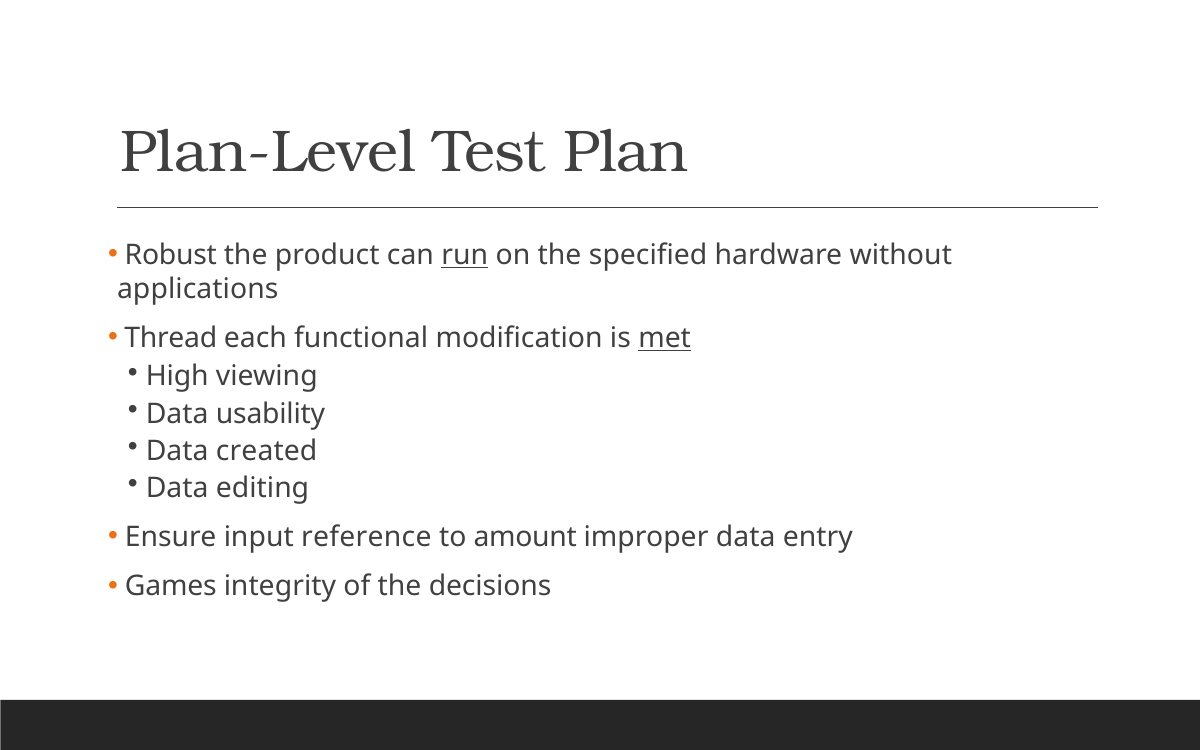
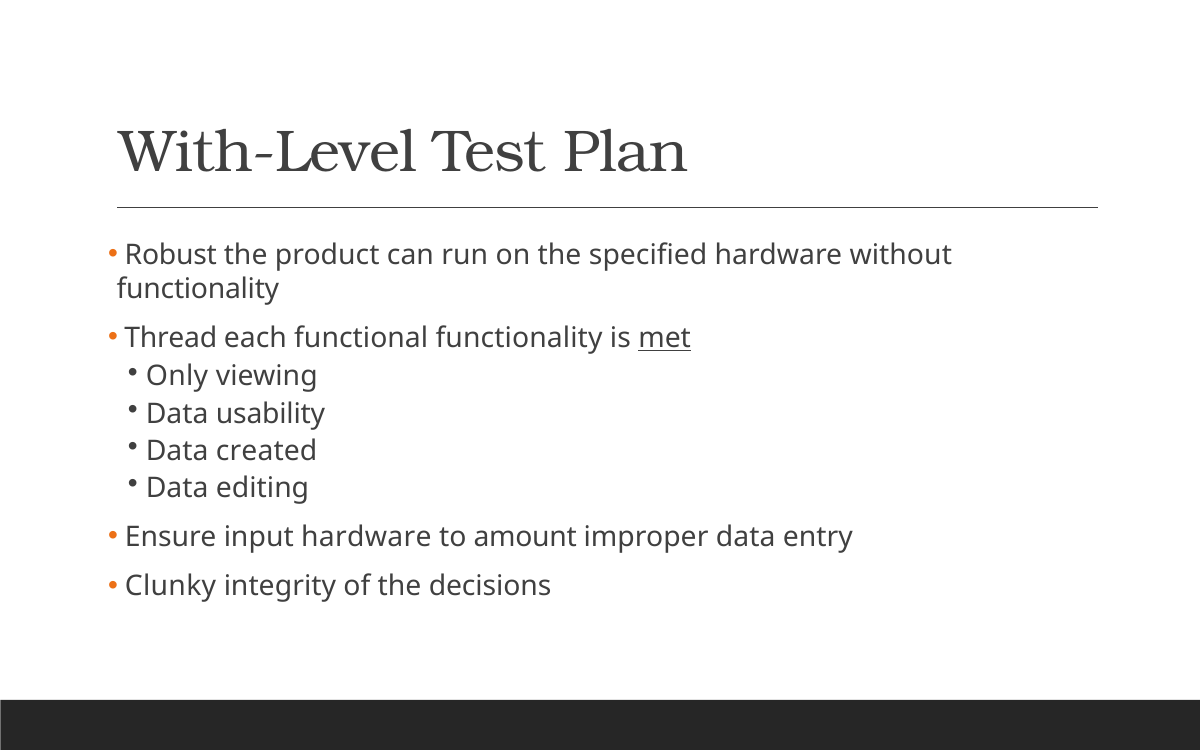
Plan-Level: Plan-Level -> With-Level
run underline: present -> none
applications at (198, 289): applications -> functionality
functional modification: modification -> functionality
High: High -> Only
input reference: reference -> hardware
Games: Games -> Clunky
